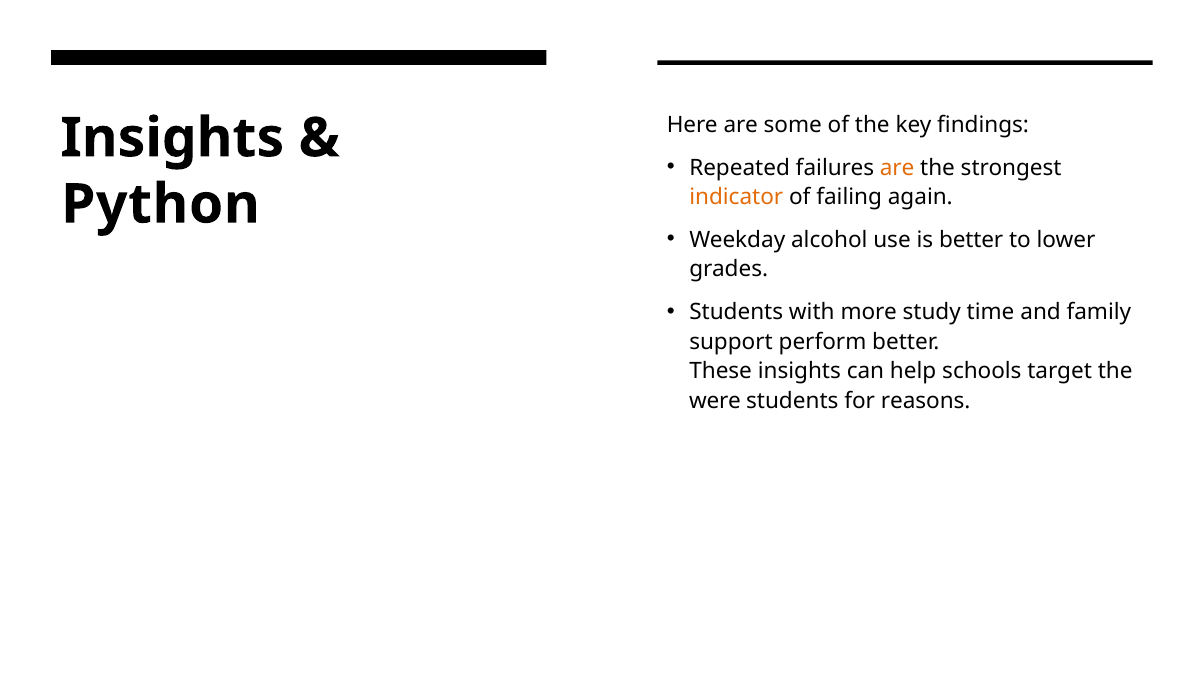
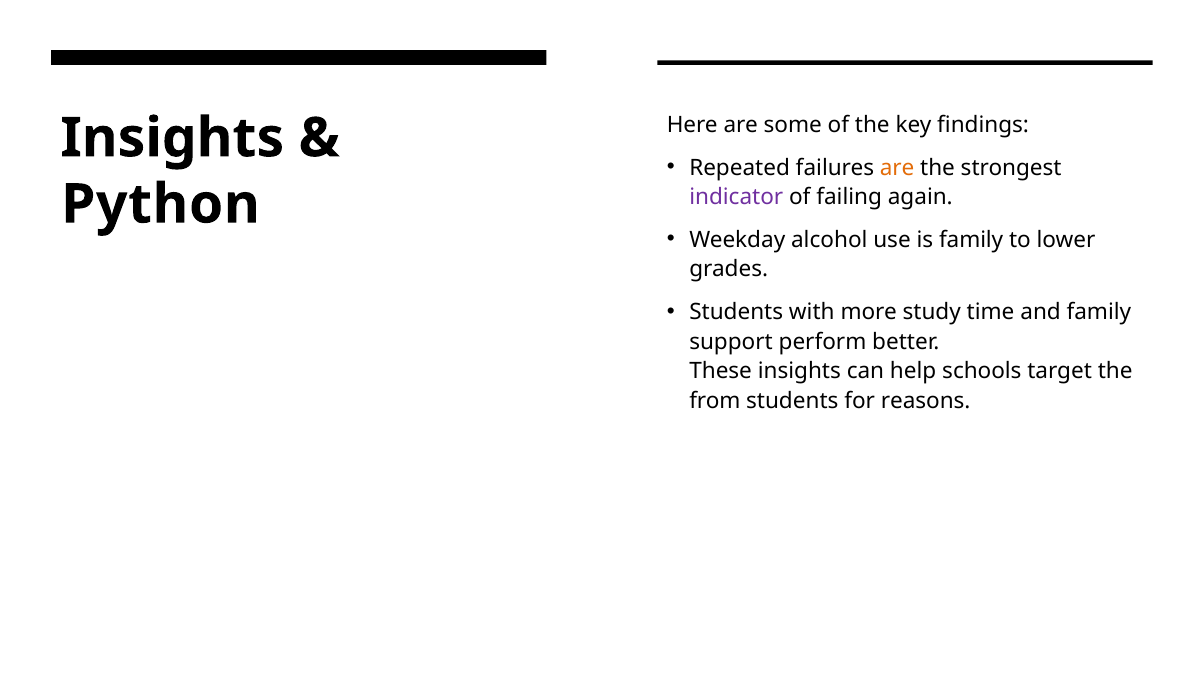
indicator colour: orange -> purple
is better: better -> family
were: were -> from
